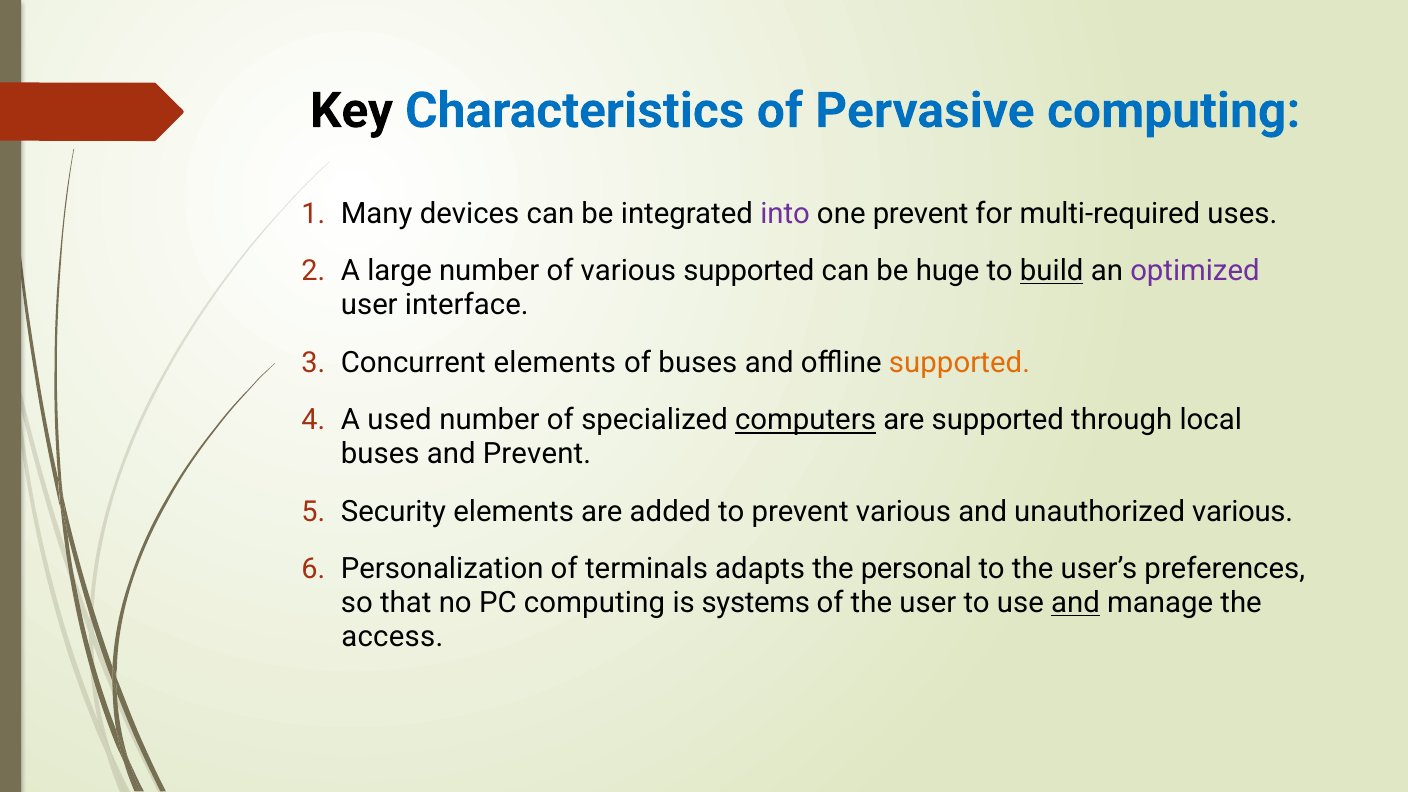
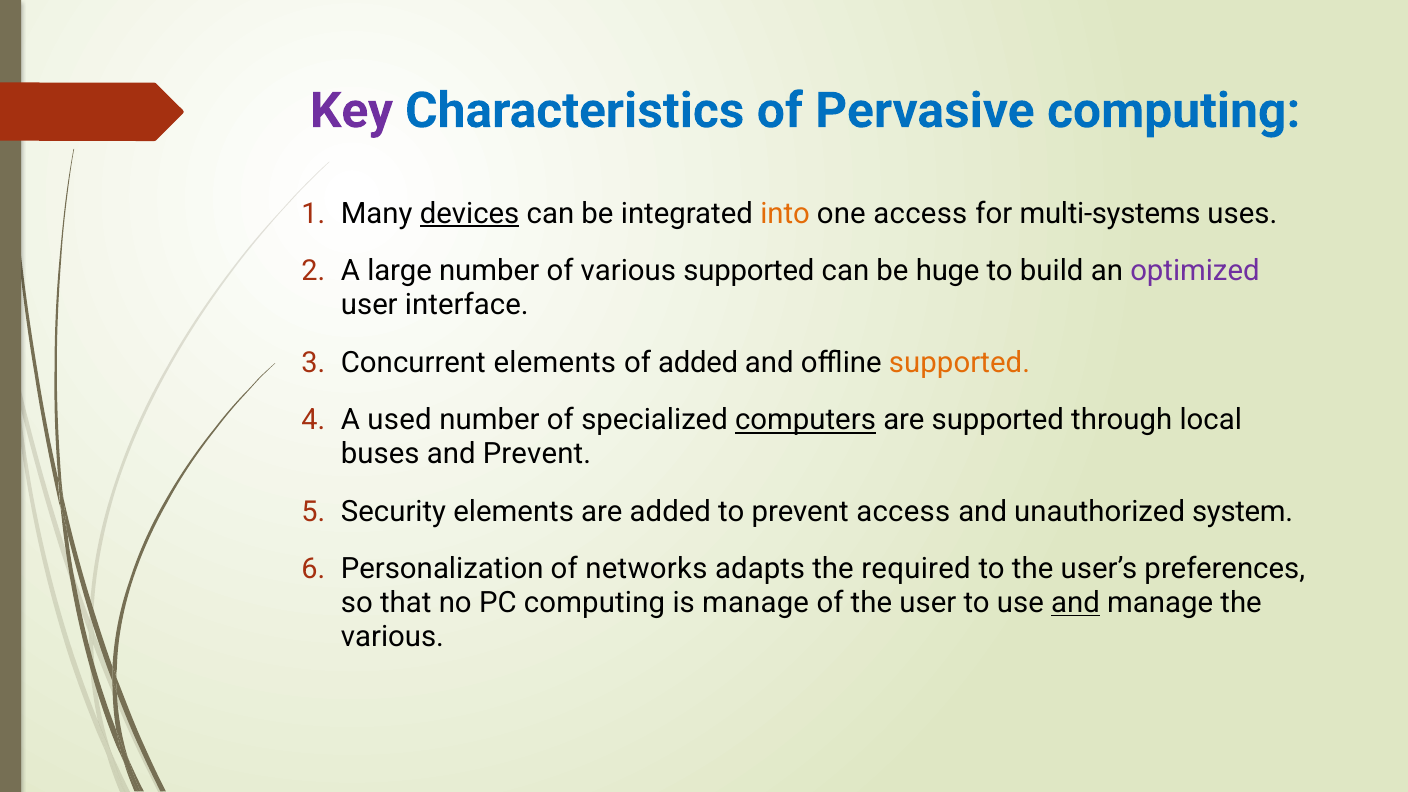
Key colour: black -> purple
devices underline: none -> present
into colour: purple -> orange
one prevent: prevent -> access
multi-required: multi-required -> multi-systems
build underline: present -> none
of buses: buses -> added
prevent various: various -> access
unauthorized various: various -> system
terminals: terminals -> networks
personal: personal -> required
is systems: systems -> manage
access at (392, 637): access -> various
